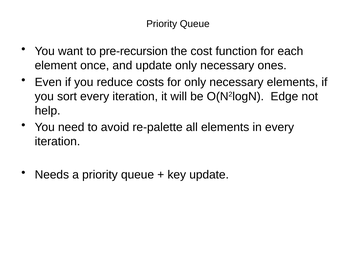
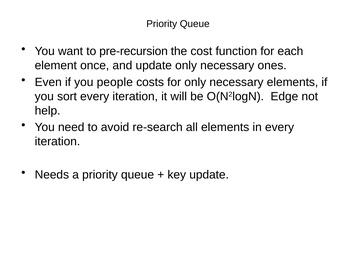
reduce: reduce -> people
re-palette: re-palette -> re-search
